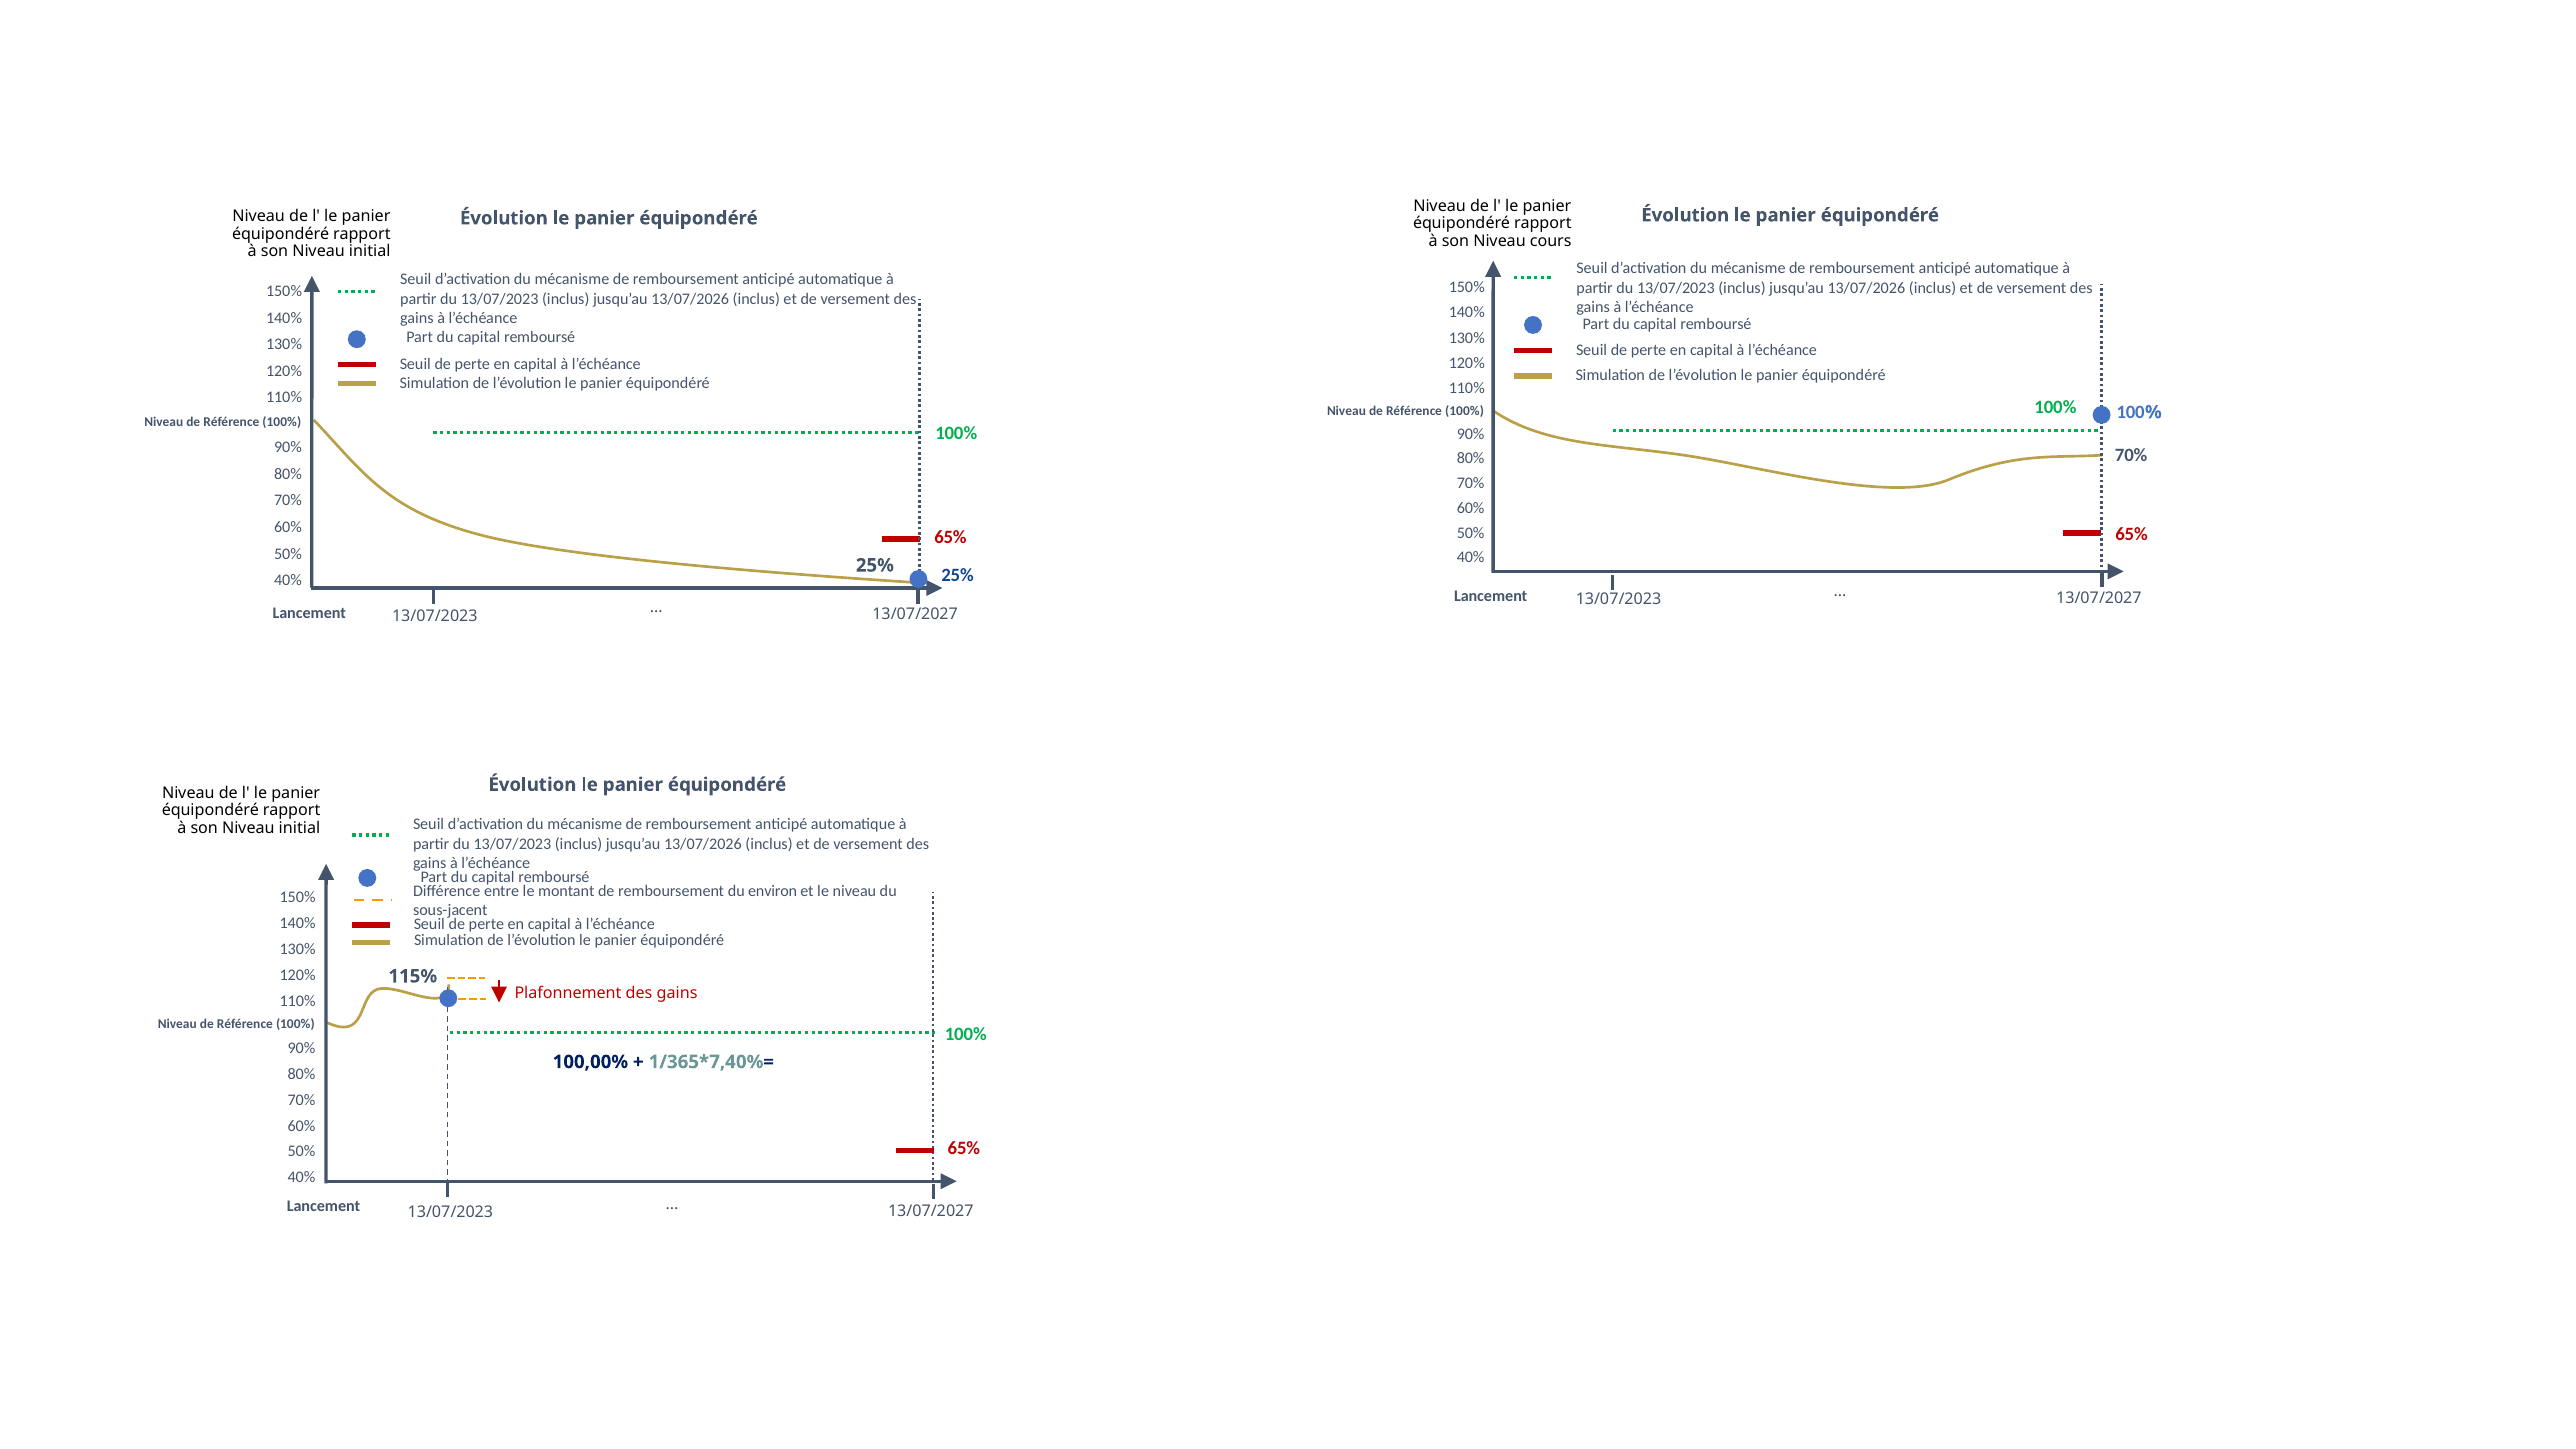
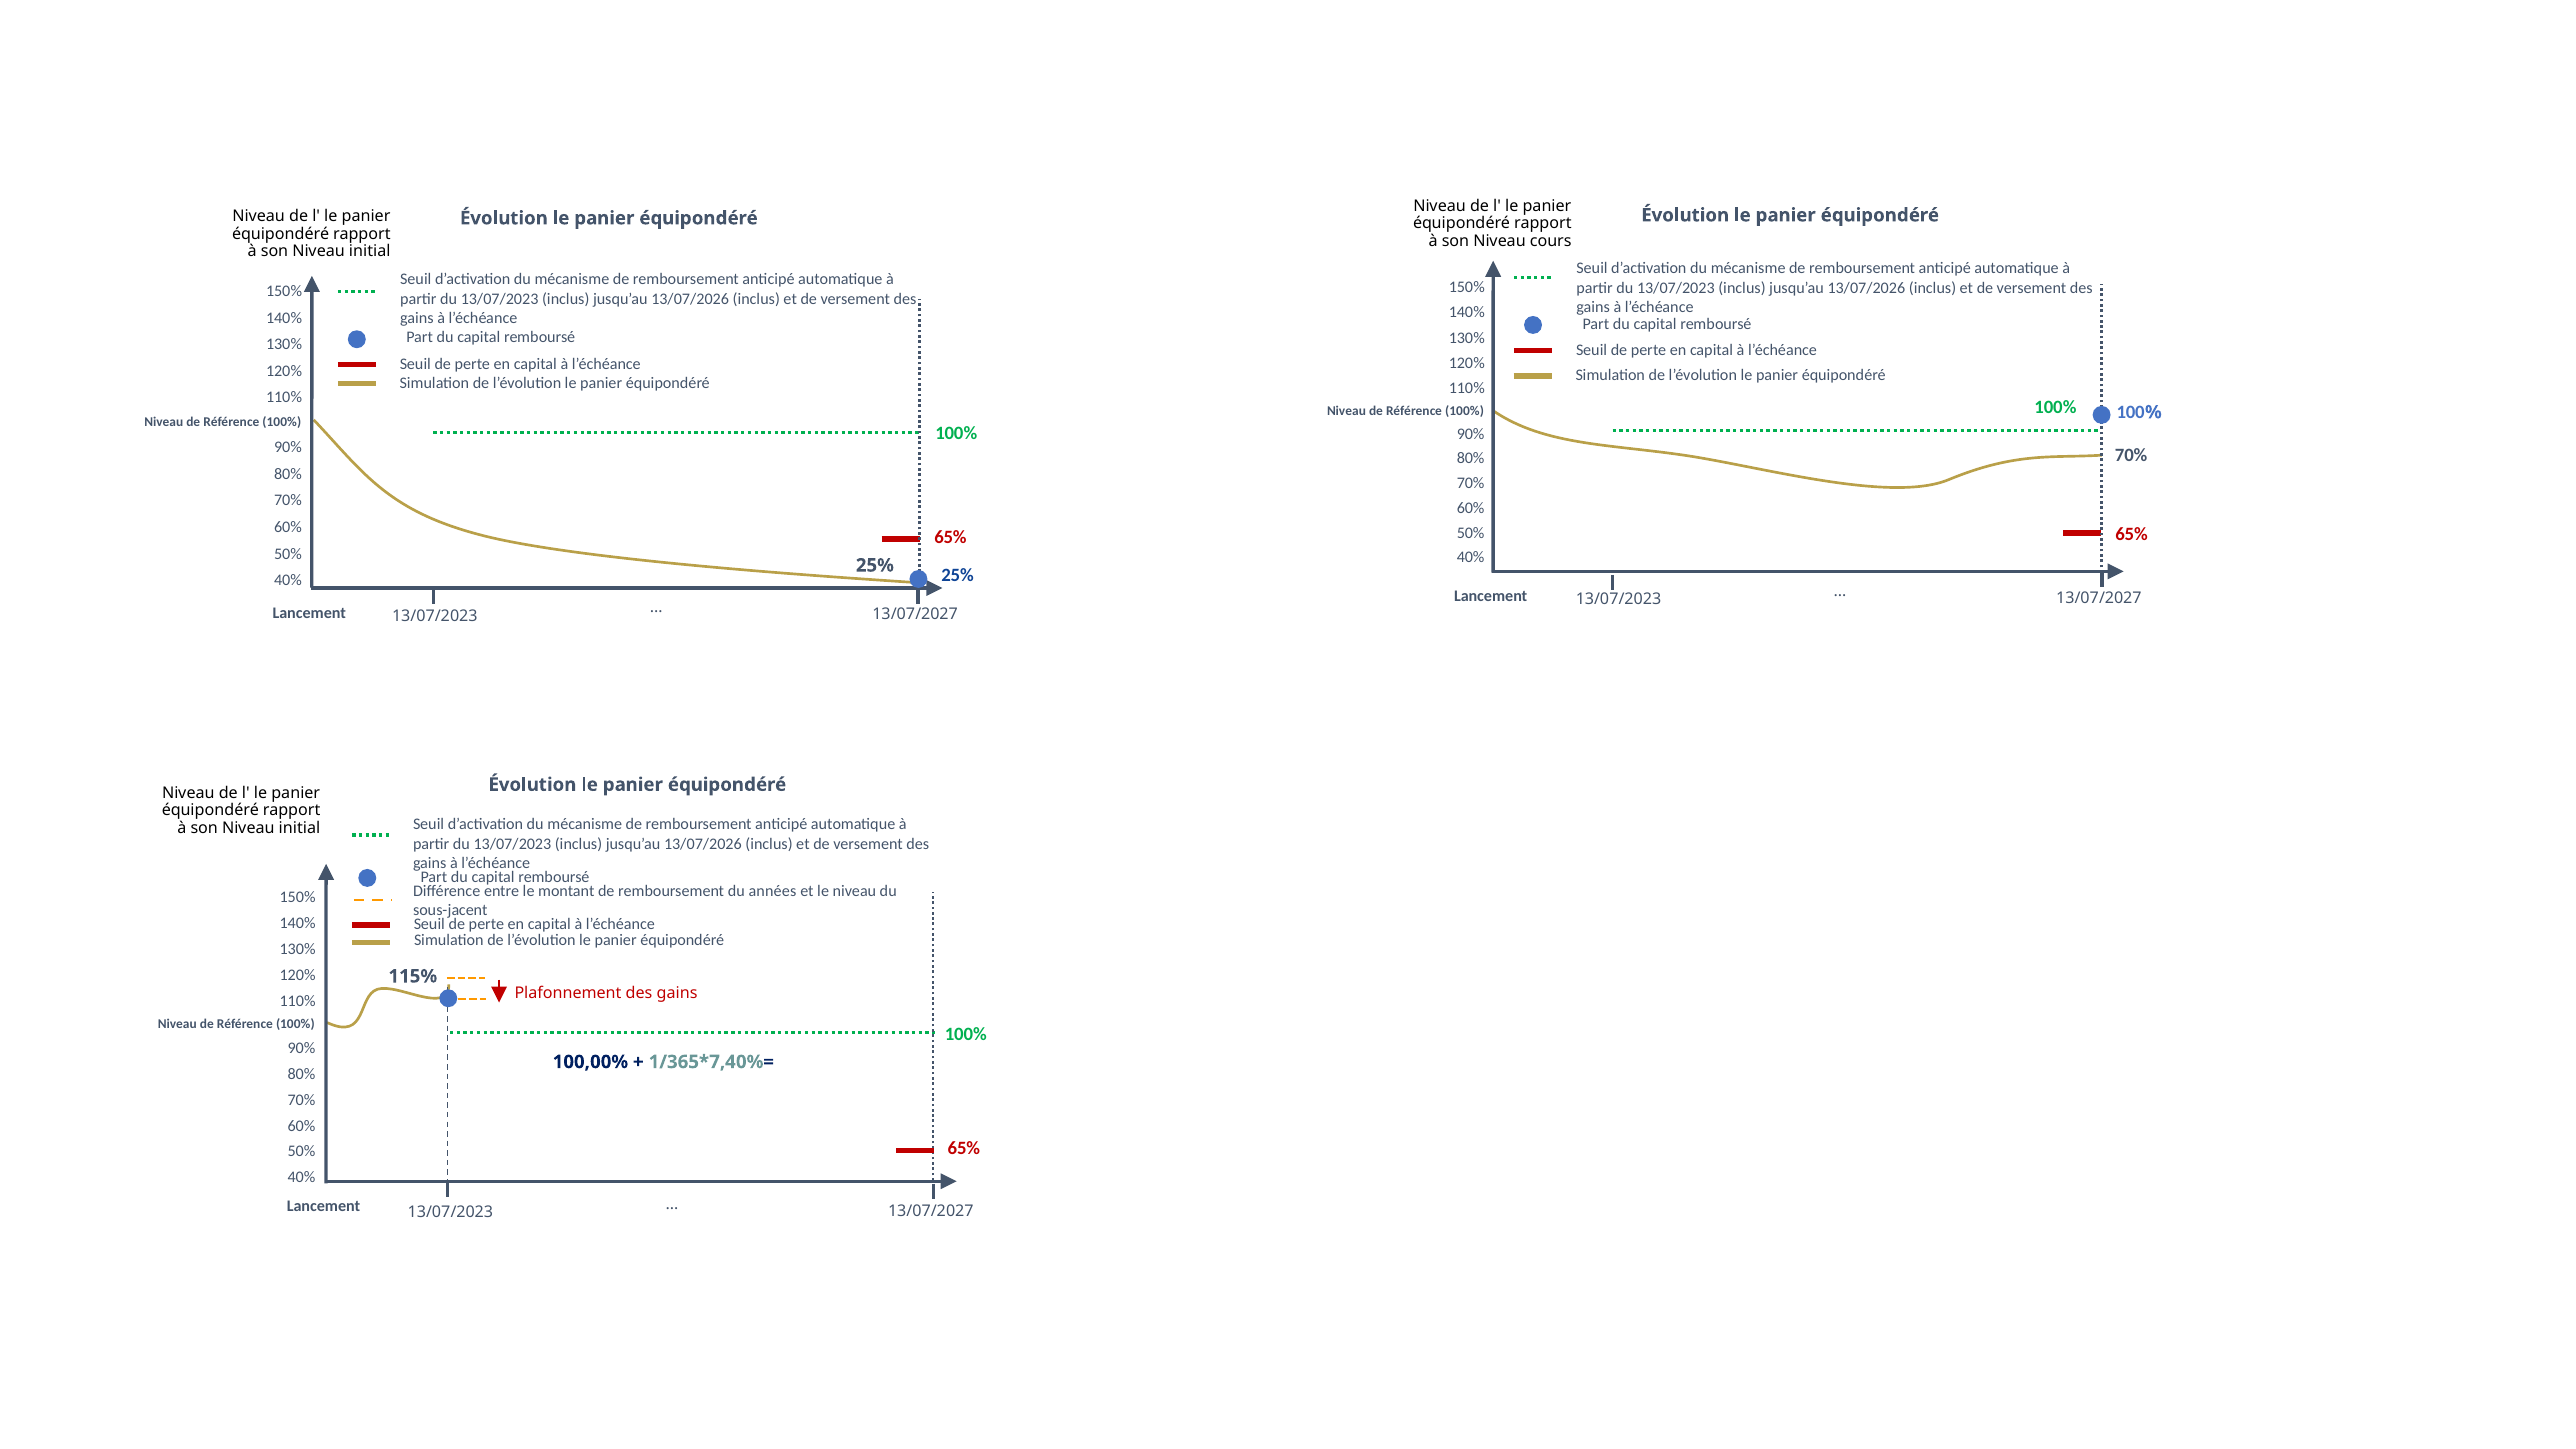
environ: environ -> années
